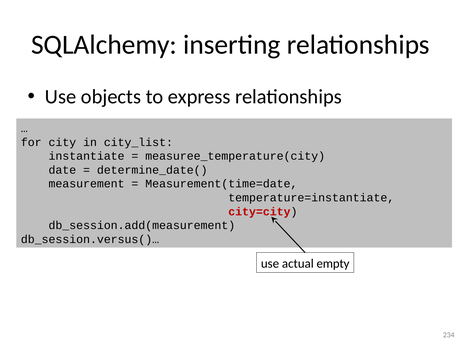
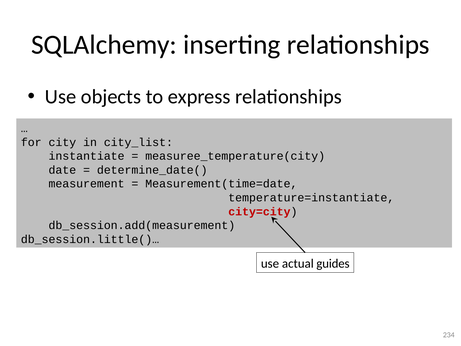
db_session.versus()…: db_session.versus()… -> db_session.little()…
empty: empty -> guides
